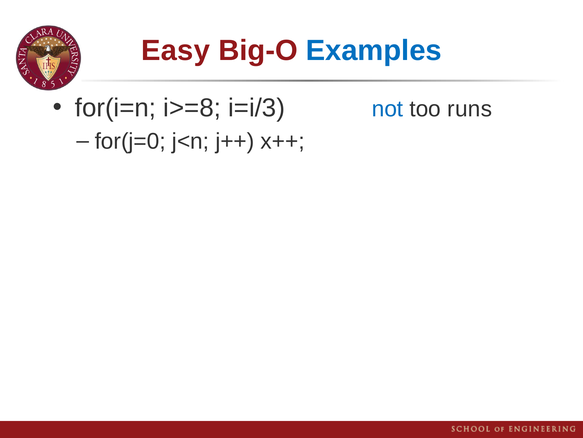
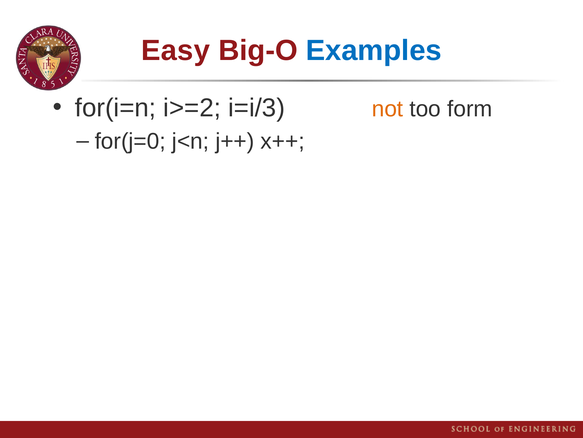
i>=8: i>=8 -> i>=2
not colour: blue -> orange
runs: runs -> form
